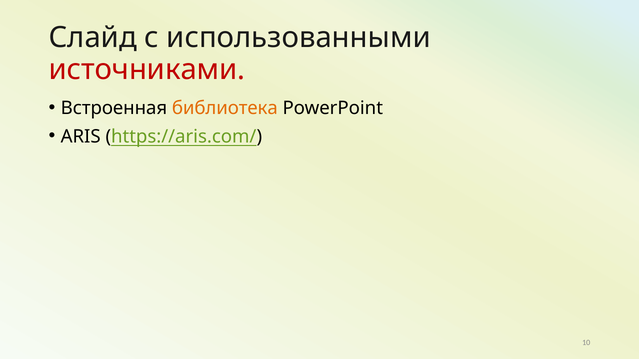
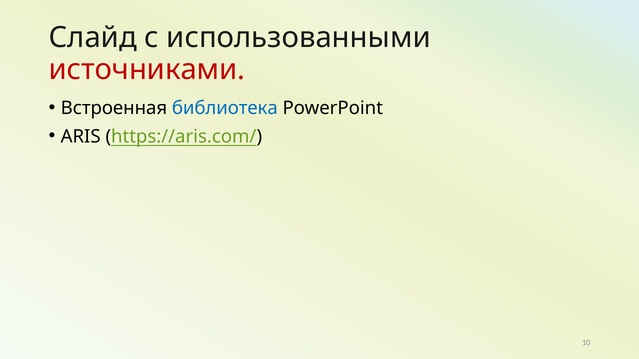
библиотека colour: orange -> blue
